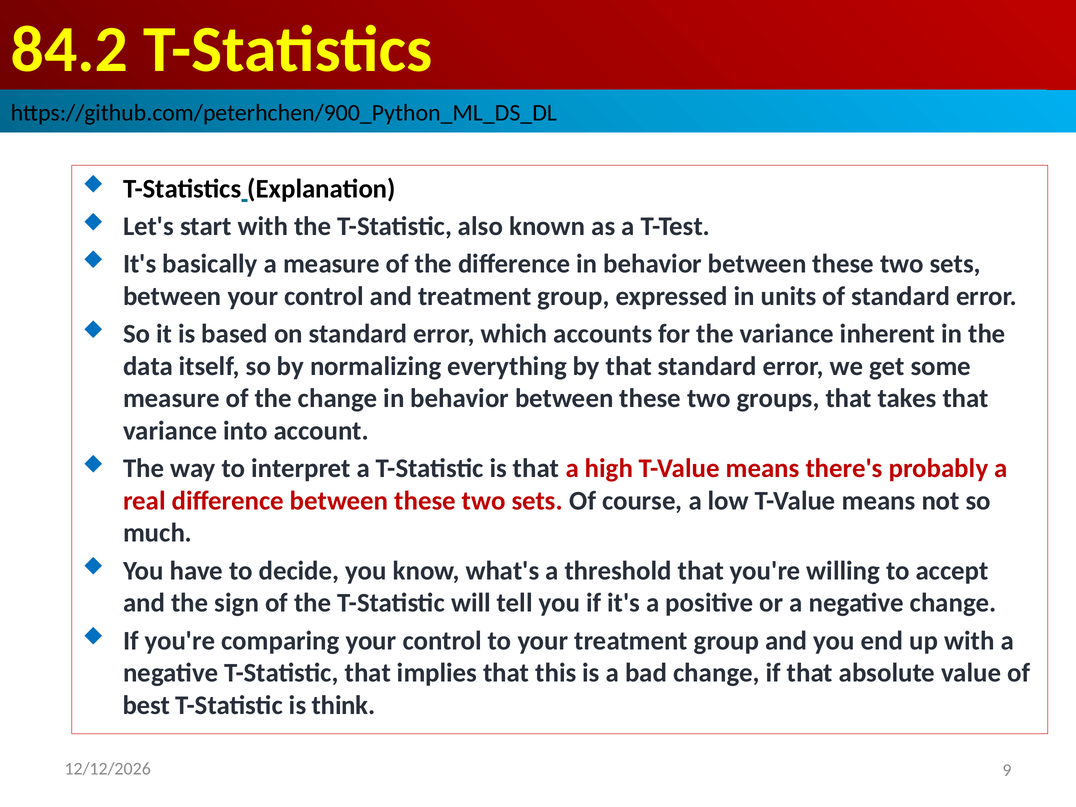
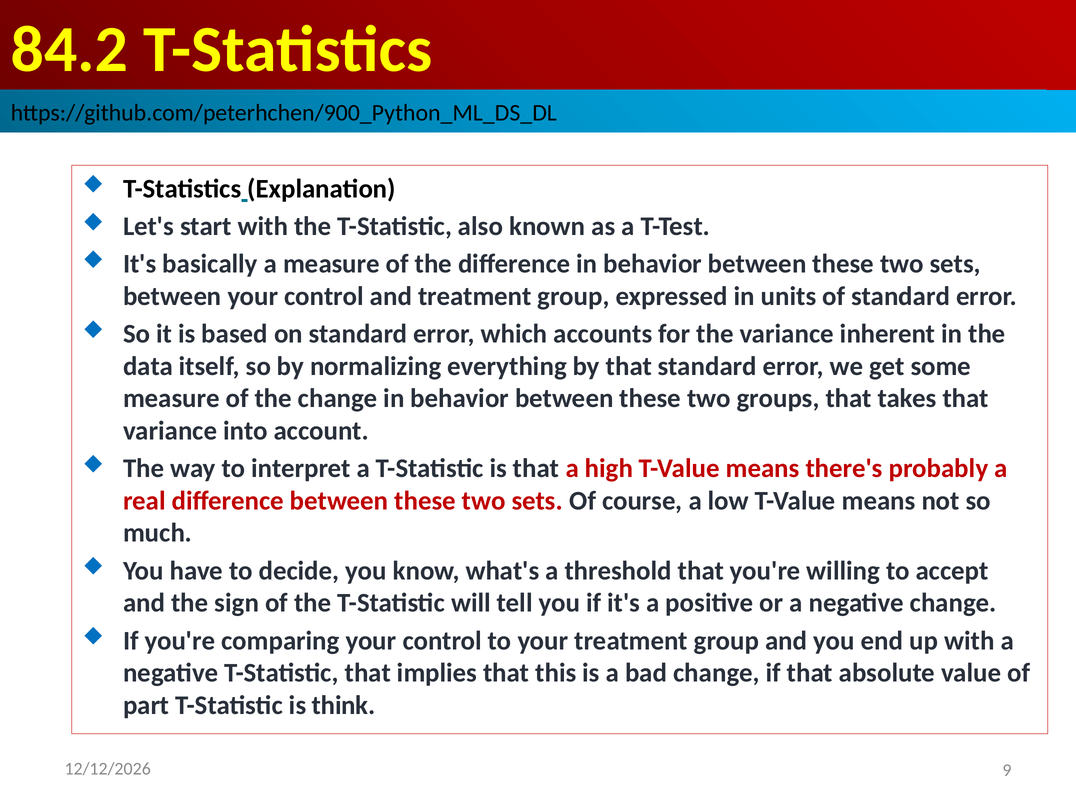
best: best -> part
